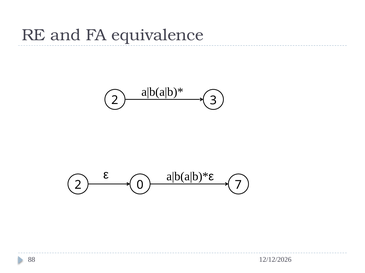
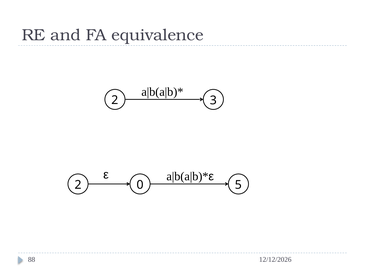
7: 7 -> 5
